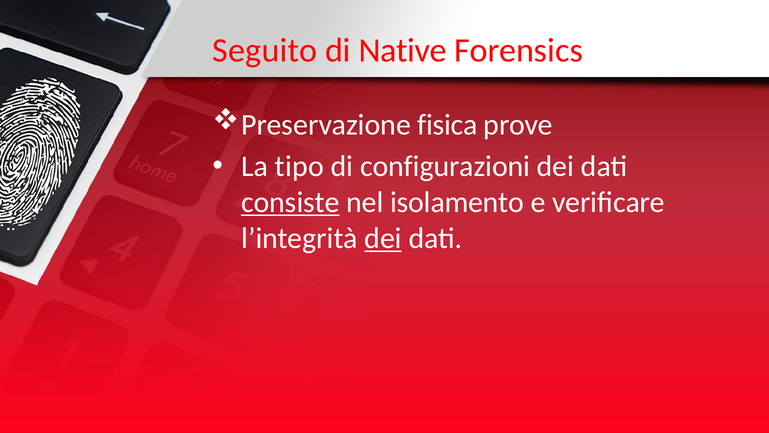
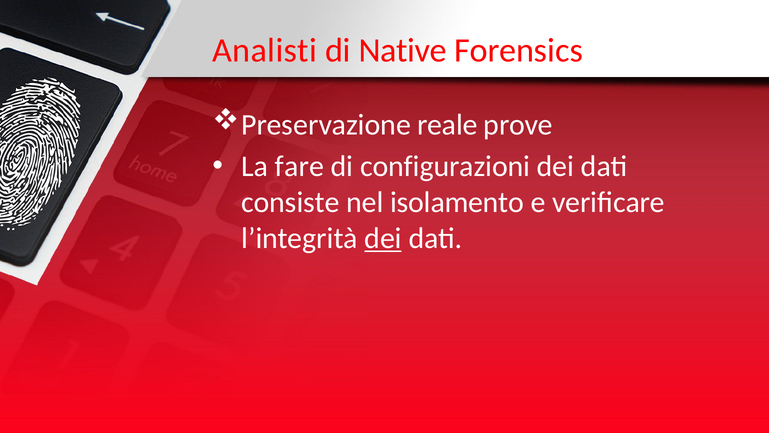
Seguito: Seguito -> Analisti
fisica: fisica -> reale
tipo: tipo -> fare
consiste underline: present -> none
